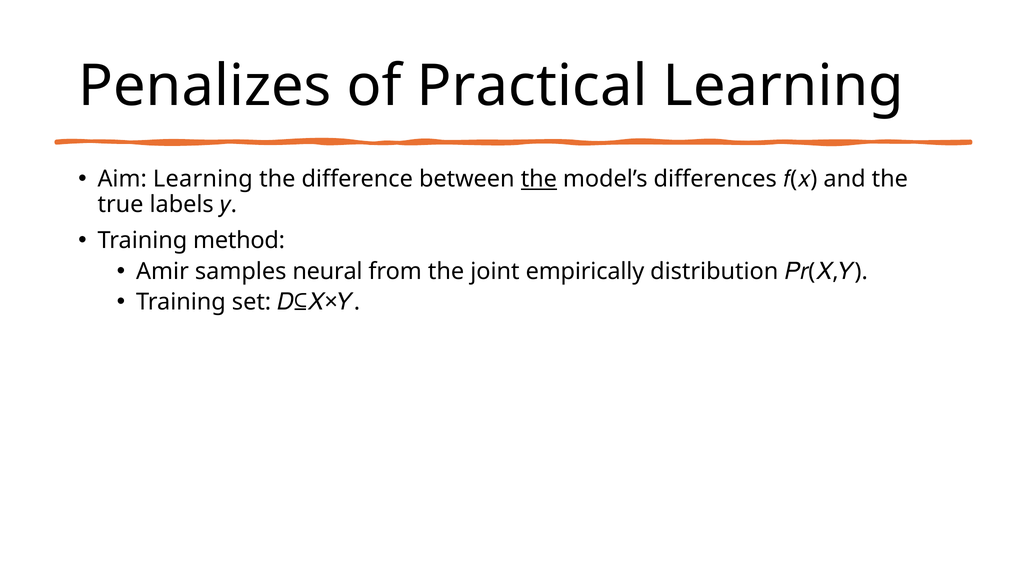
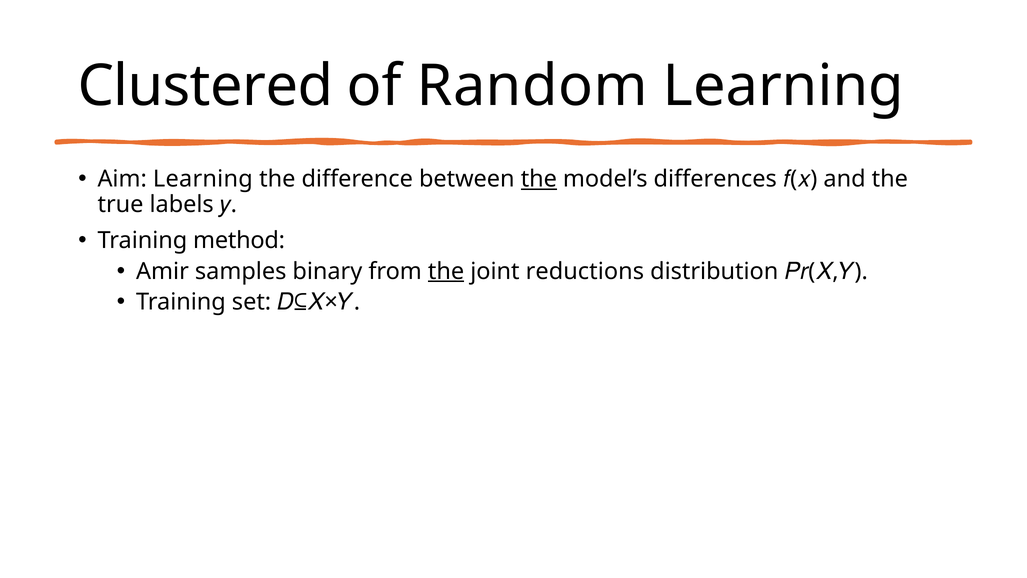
Penalizes: Penalizes -> Clustered
Practical: Practical -> Random
neural: neural -> binary
the at (446, 271) underline: none -> present
empirically: empirically -> reductions
